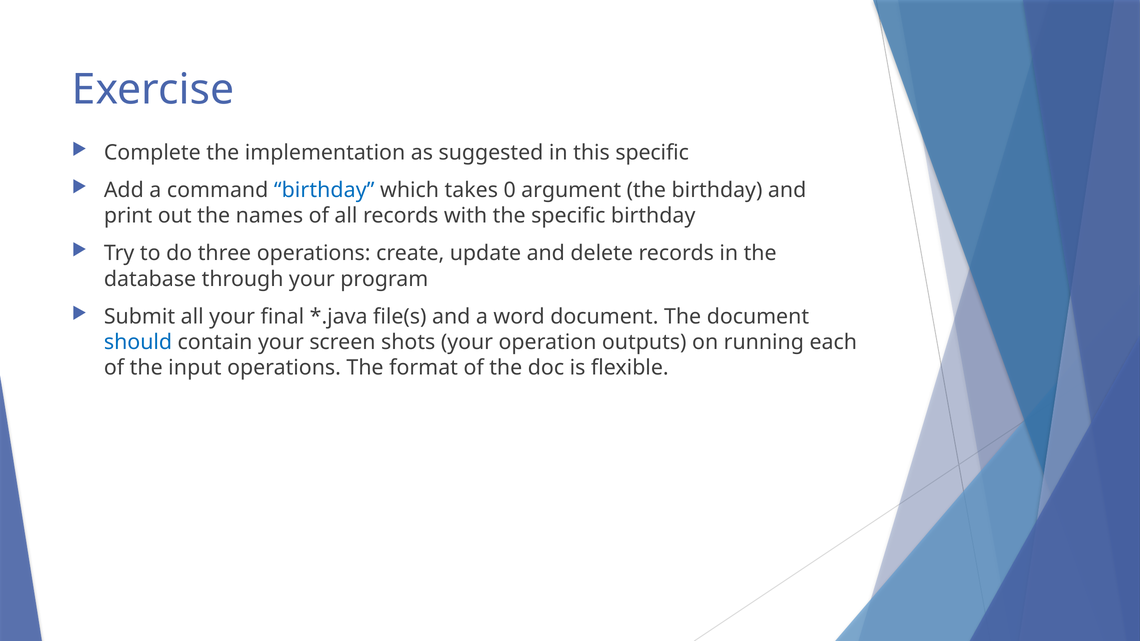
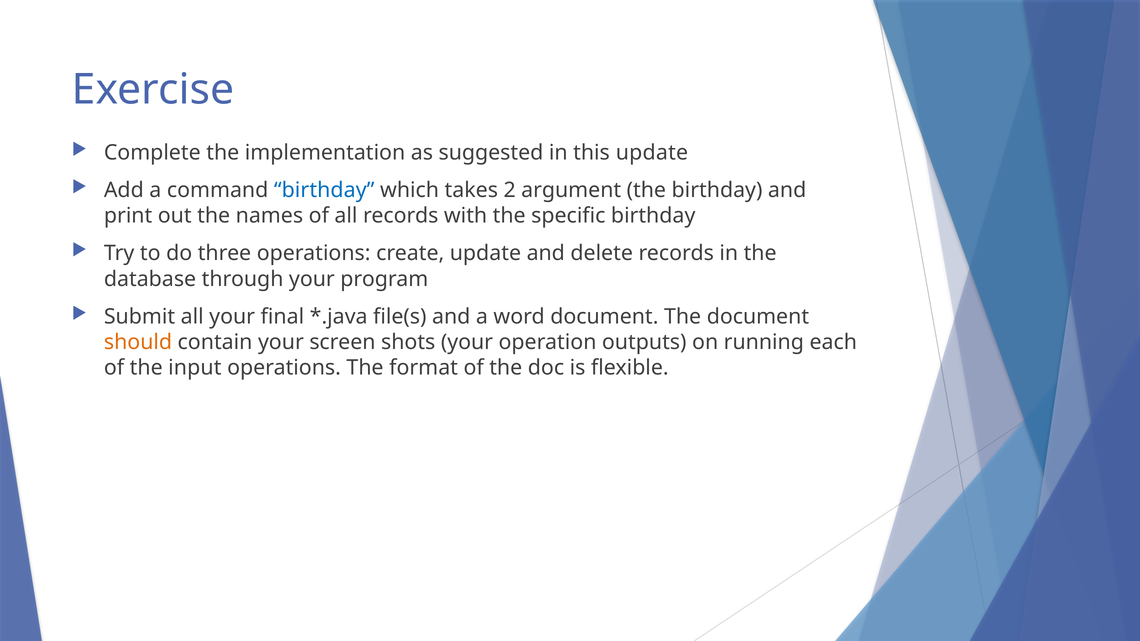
this specific: specific -> update
0: 0 -> 2
should colour: blue -> orange
